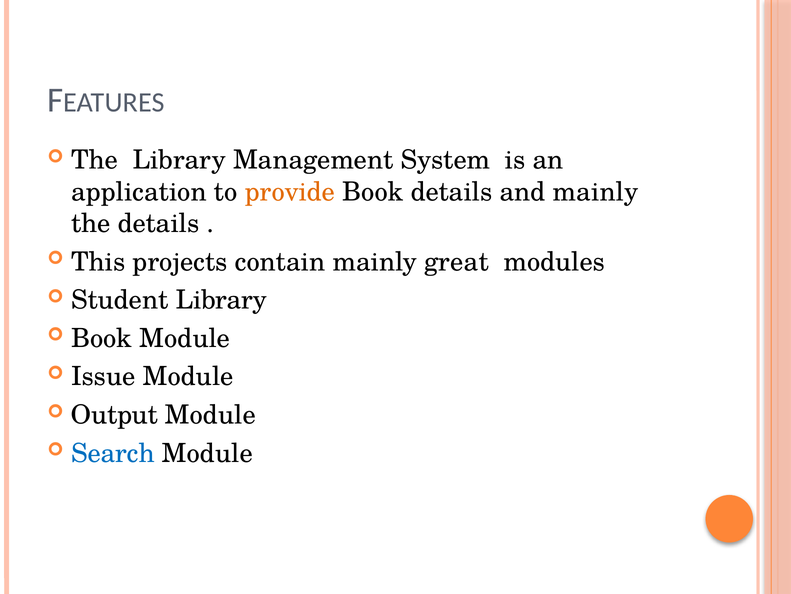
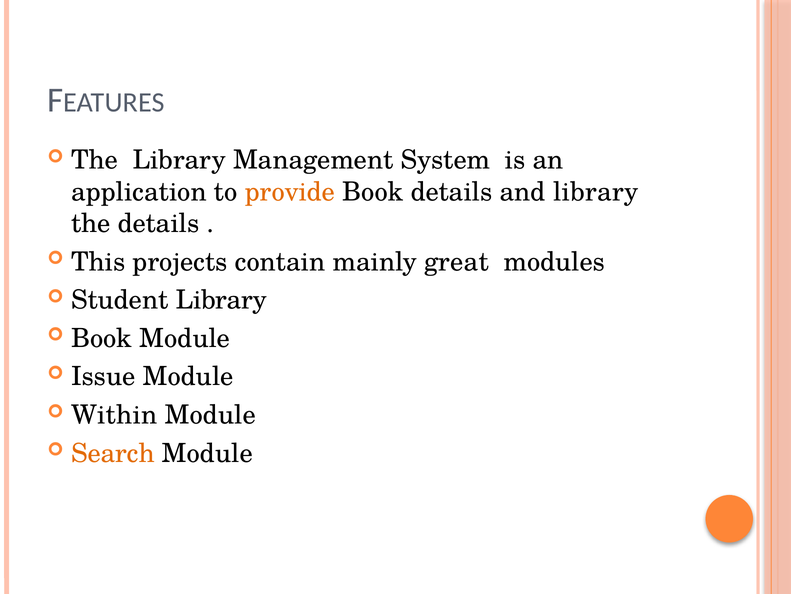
and mainly: mainly -> library
Output: Output -> Within
Search colour: blue -> orange
